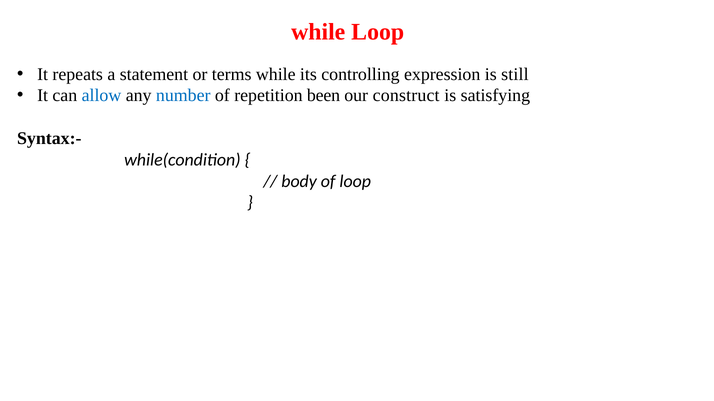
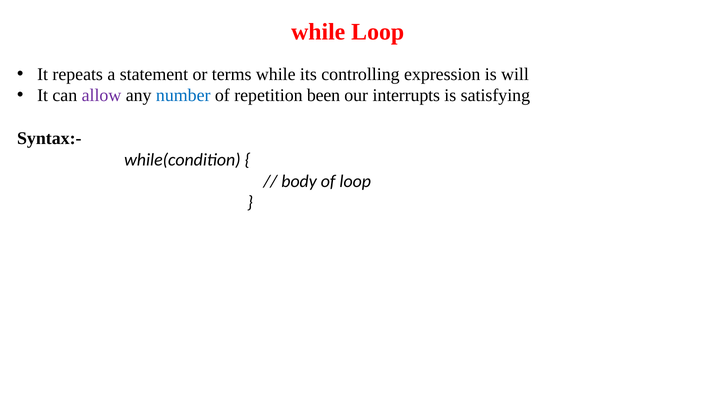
still: still -> will
allow colour: blue -> purple
construct: construct -> interrupts
